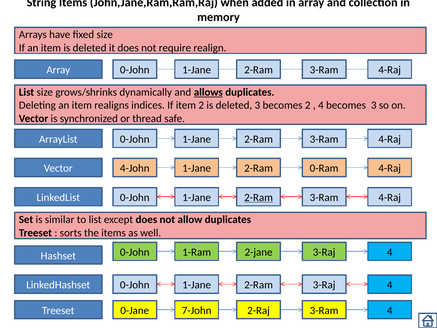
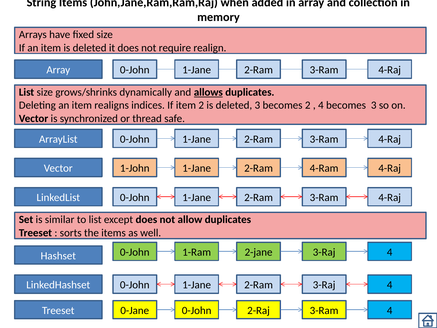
4-John: 4-John -> 1-John
0-Ram: 0-Ram -> 4-Ram
2-Ram at (259, 197) underline: present -> none
0-Jane 7-John: 7-John -> 0-John
